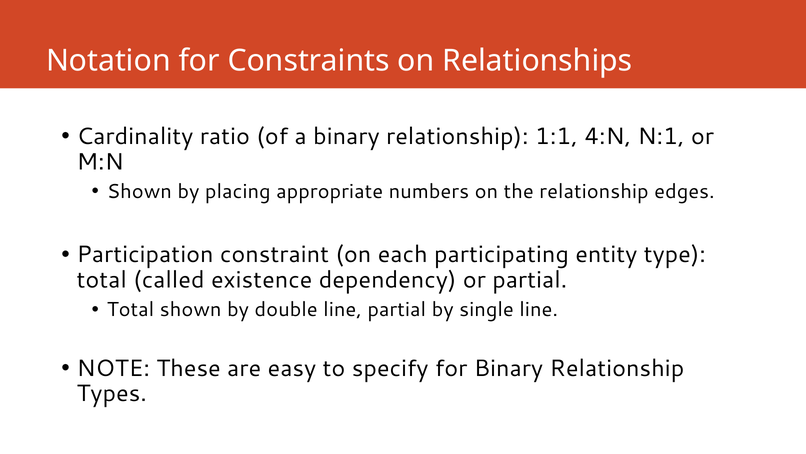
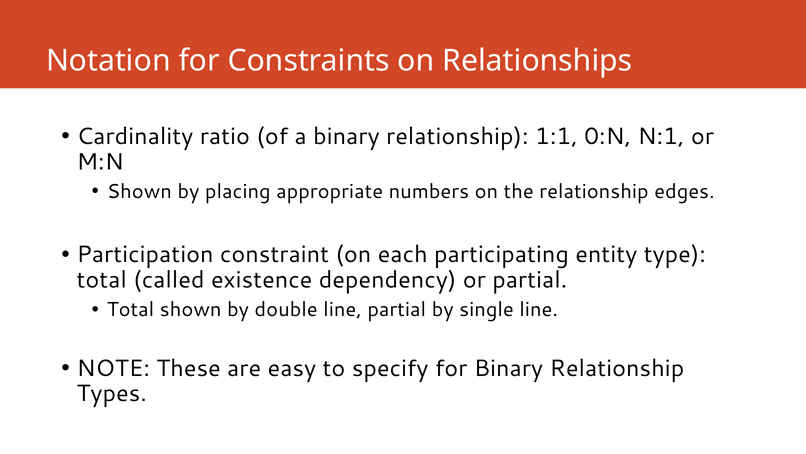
4:N: 4:N -> 0:N
